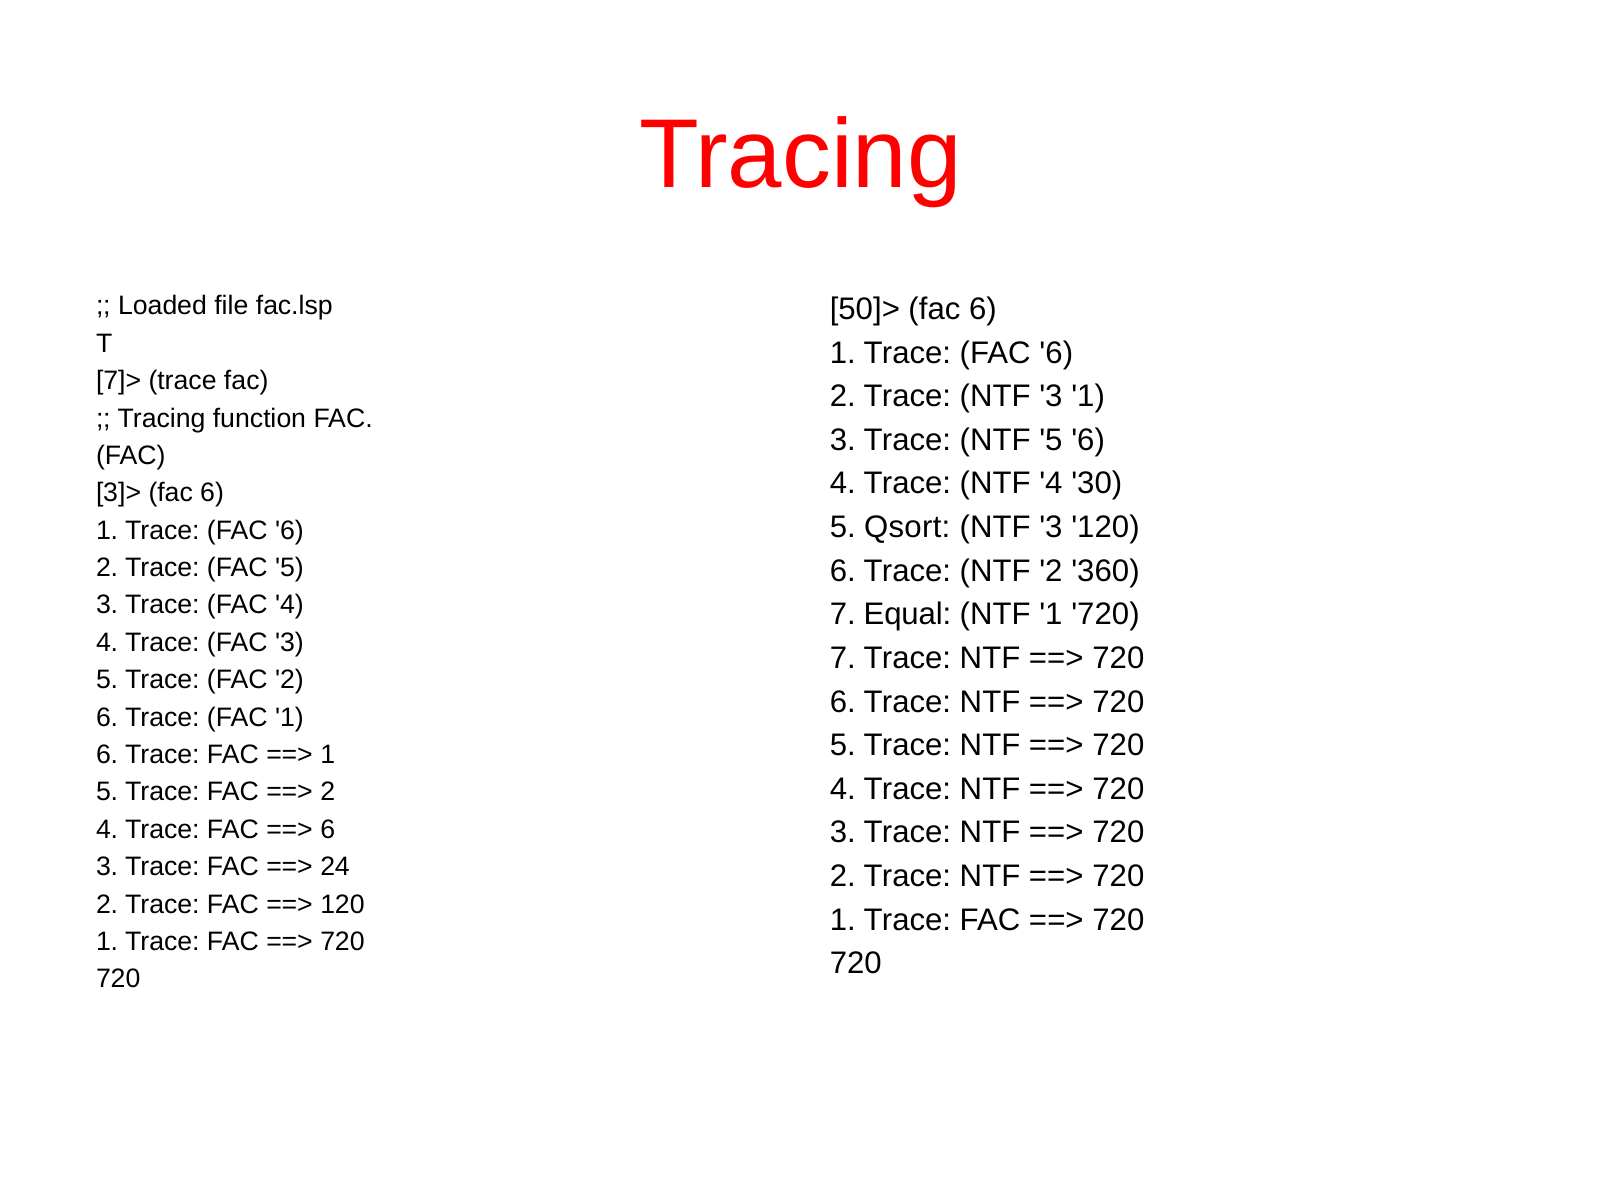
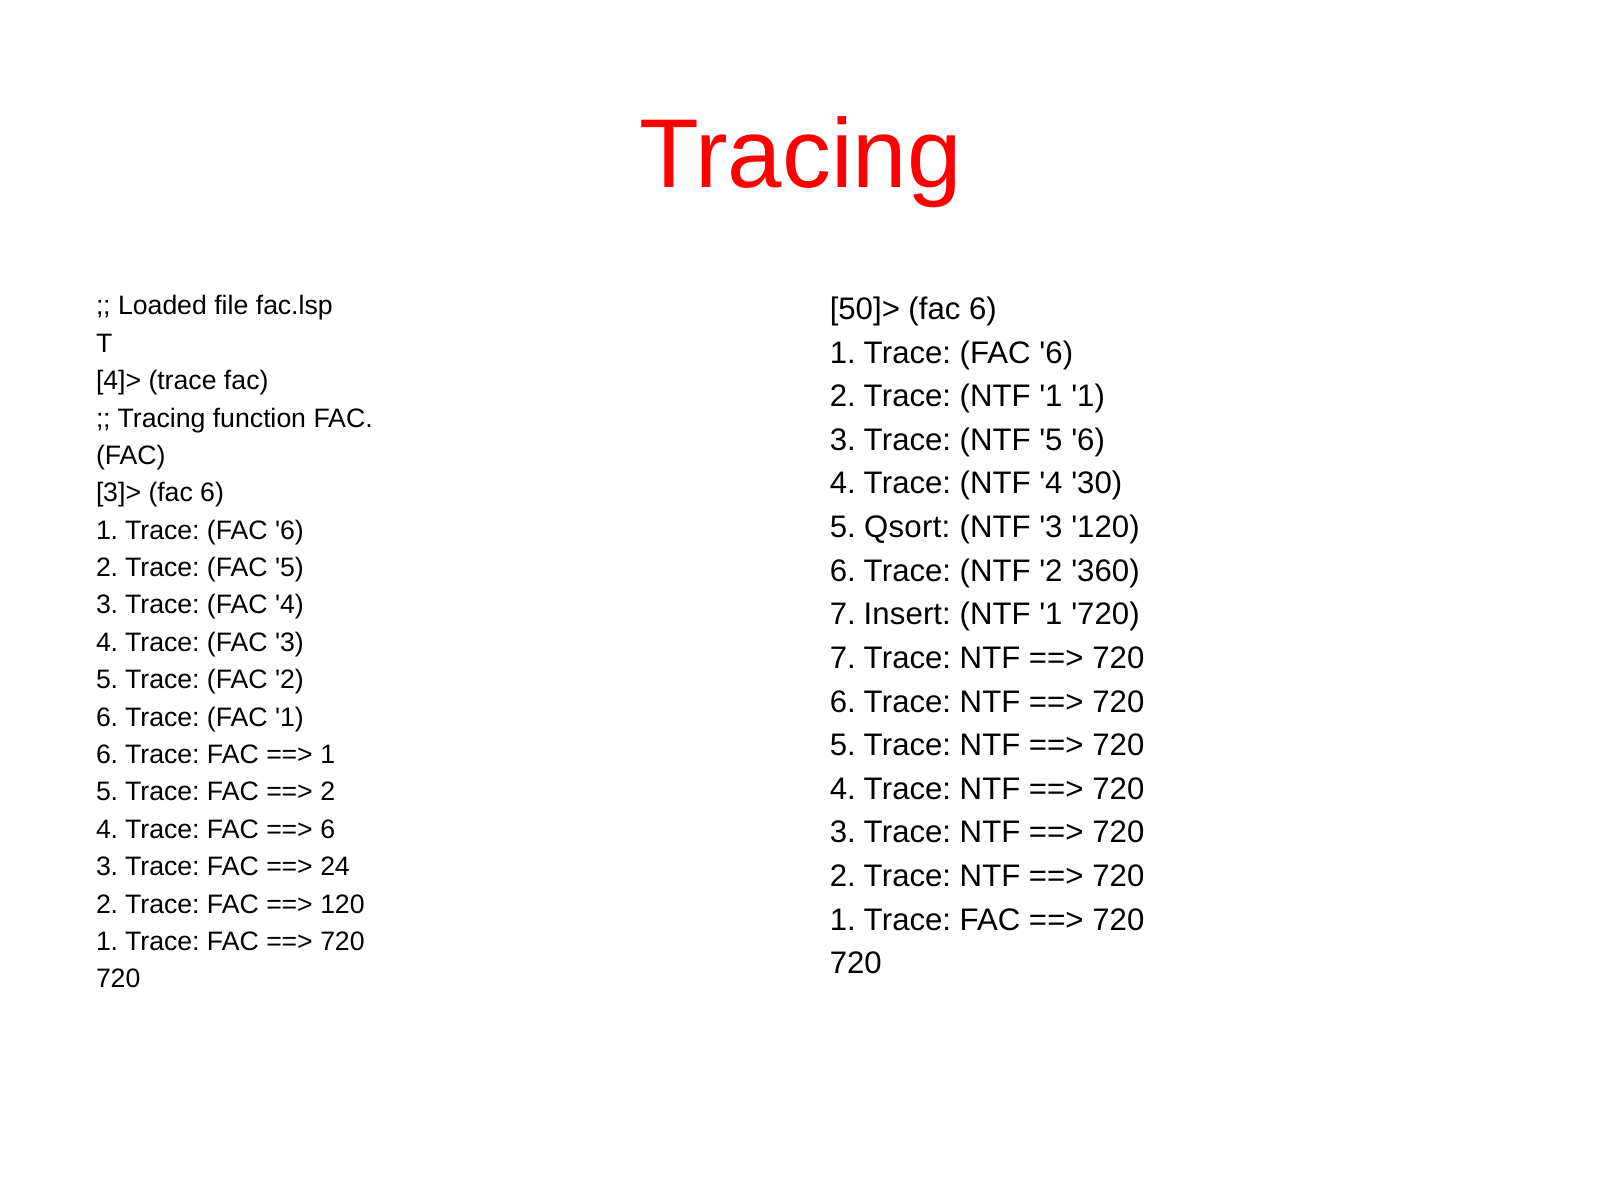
7]>: 7]> -> 4]>
Trace NTF 3: 3 -> 1
Equal: Equal -> Insert
